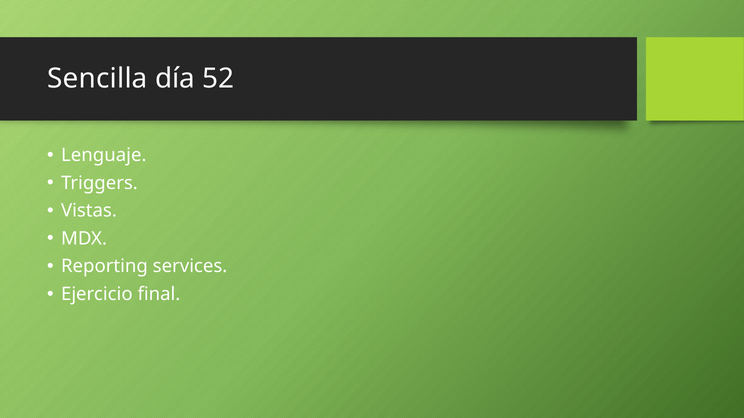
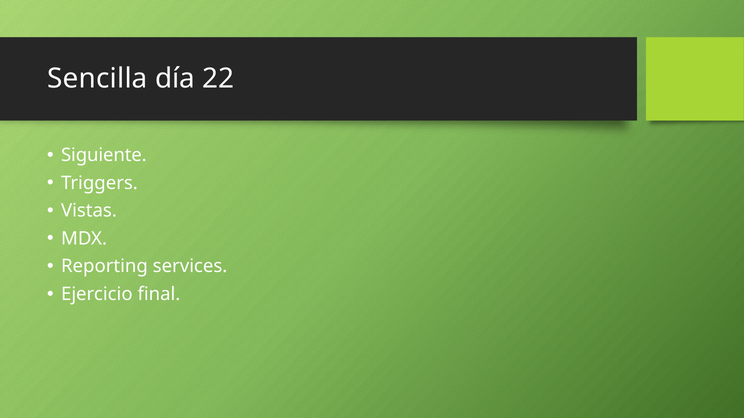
52: 52 -> 22
Lenguaje: Lenguaje -> Siguiente
